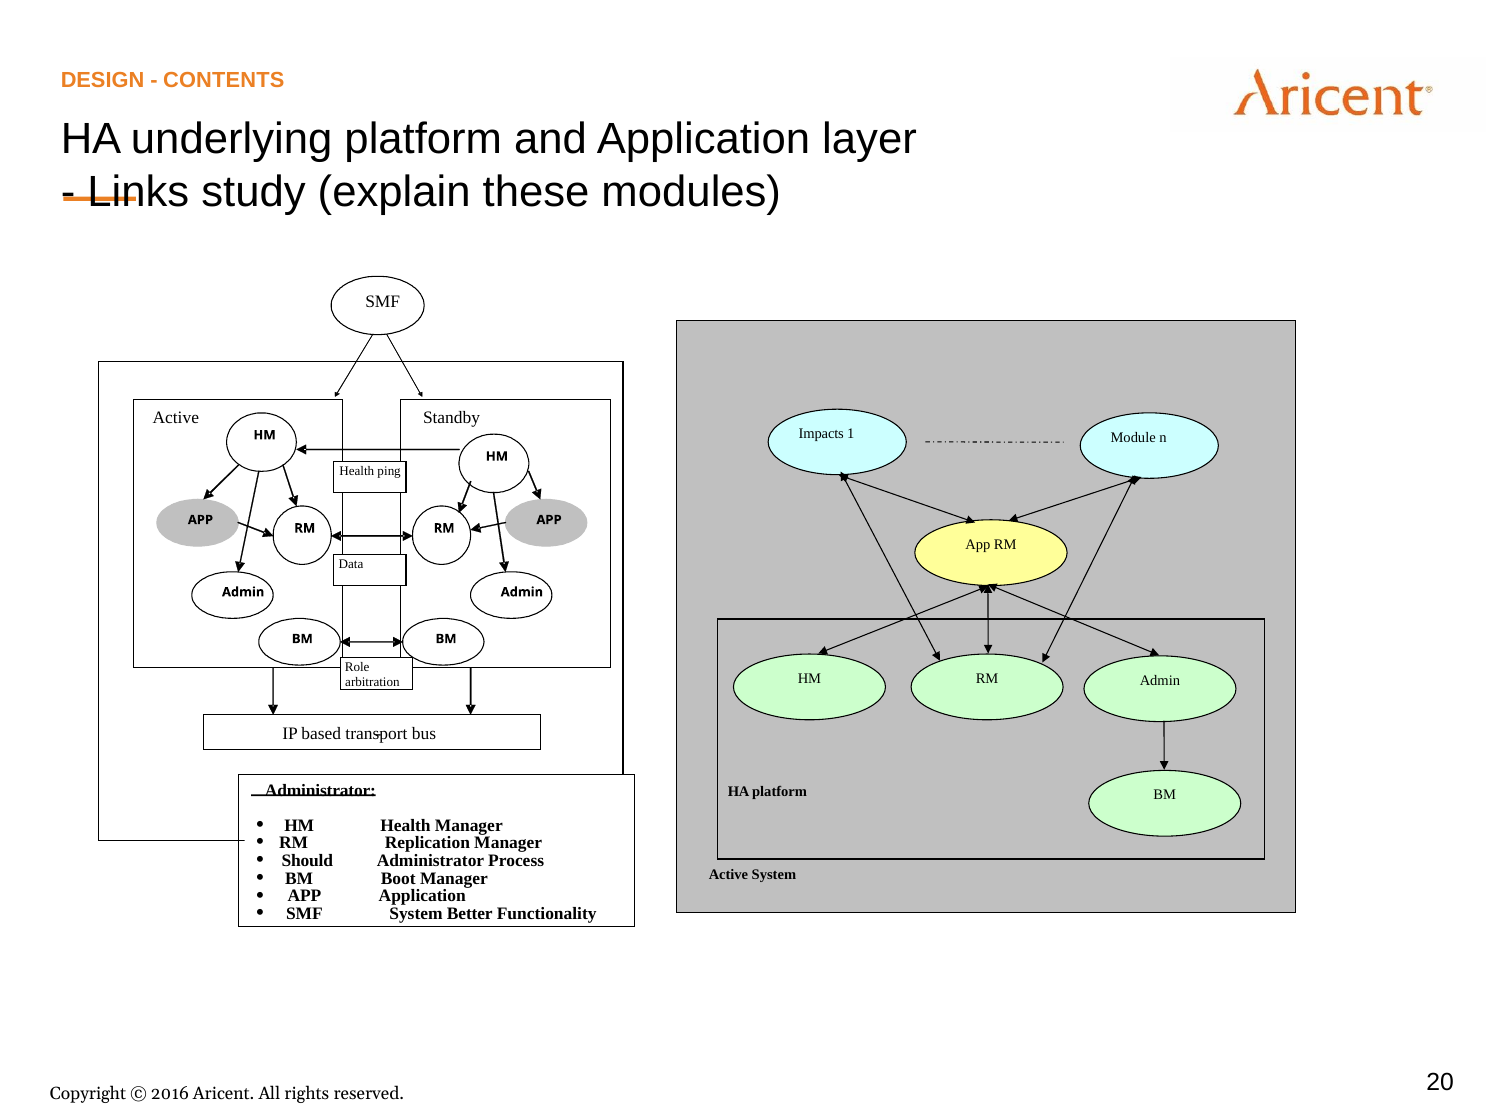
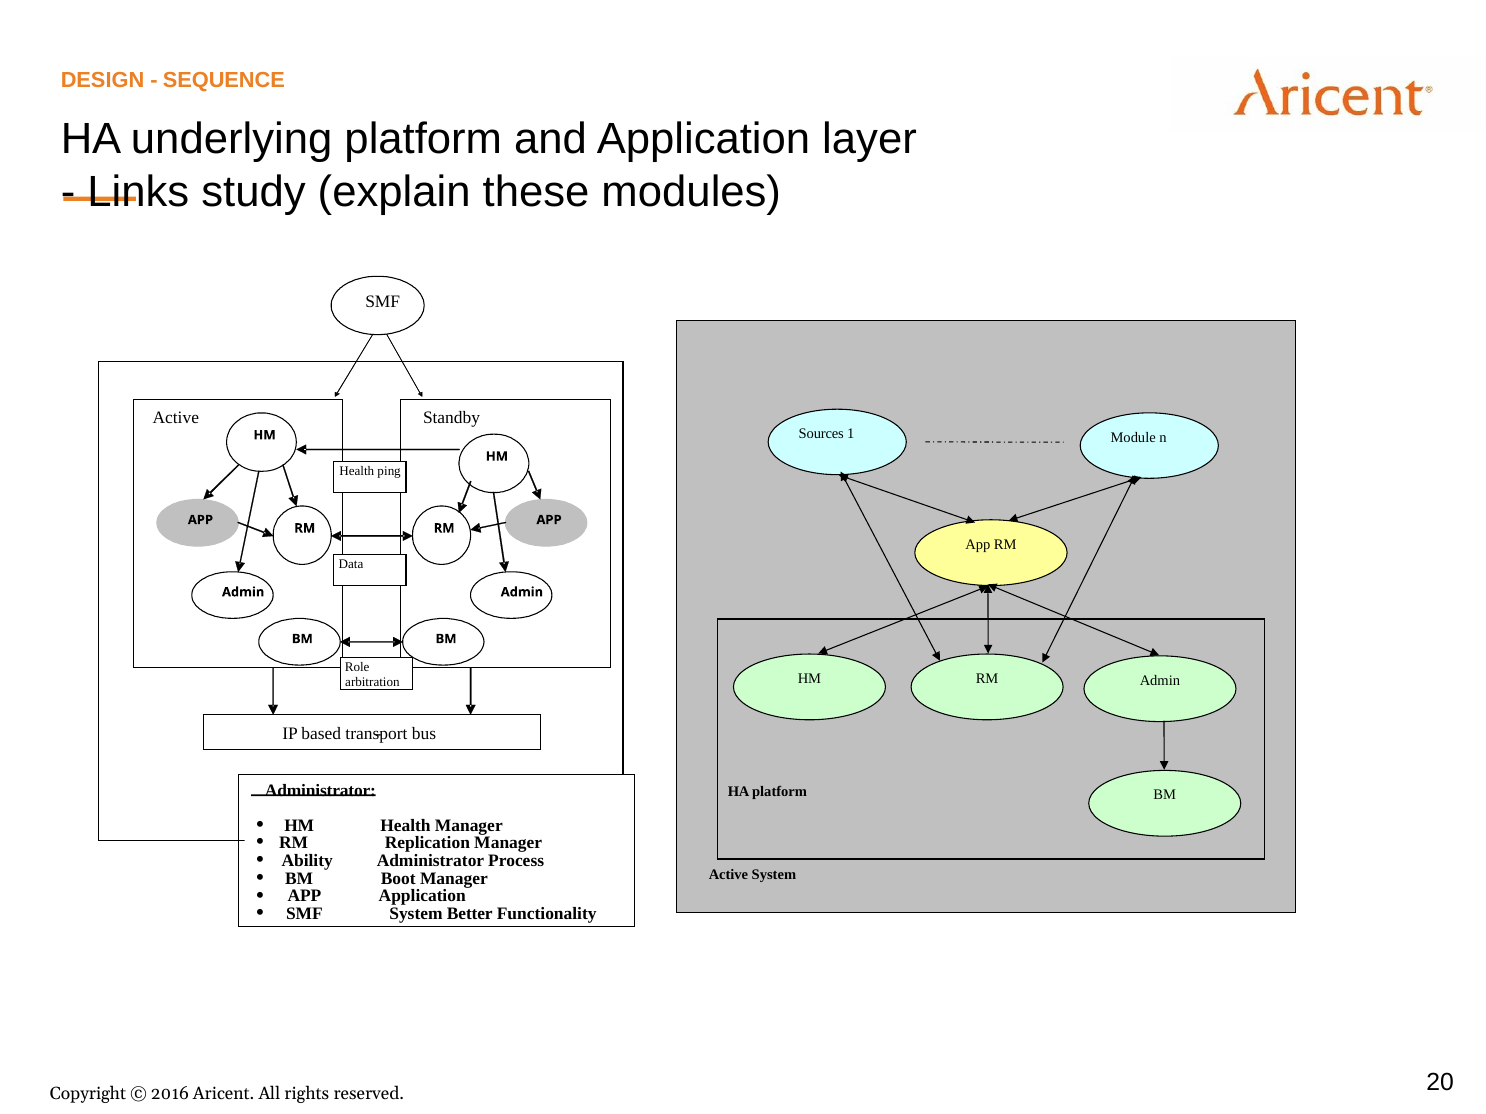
CONTENTS: CONTENTS -> SEQUENCE
Impacts: Impacts -> Sources
Should: Should -> Ability
